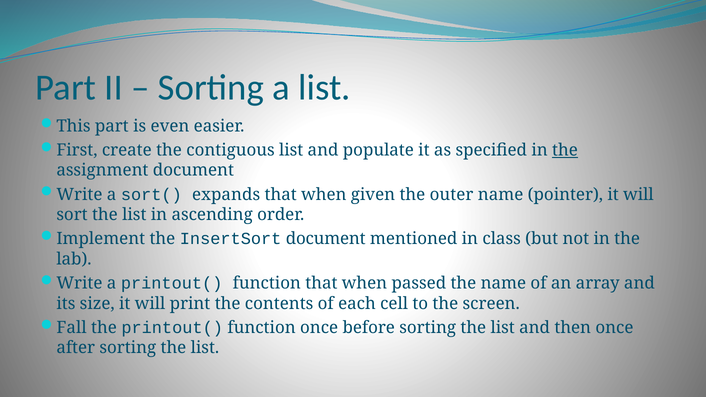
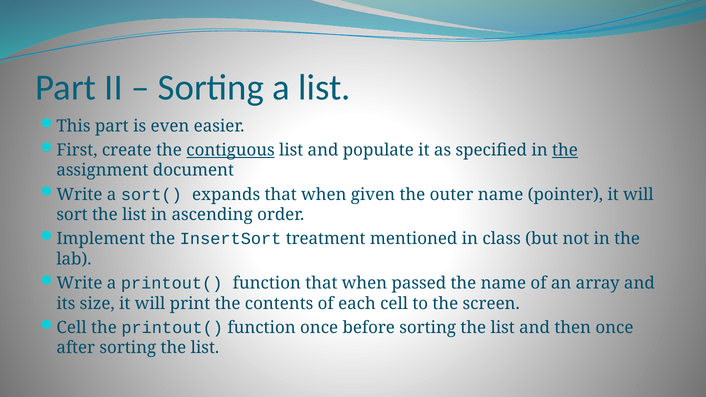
contiguous underline: none -> present
InsertSort document: document -> treatment
Fall at (72, 328): Fall -> Cell
